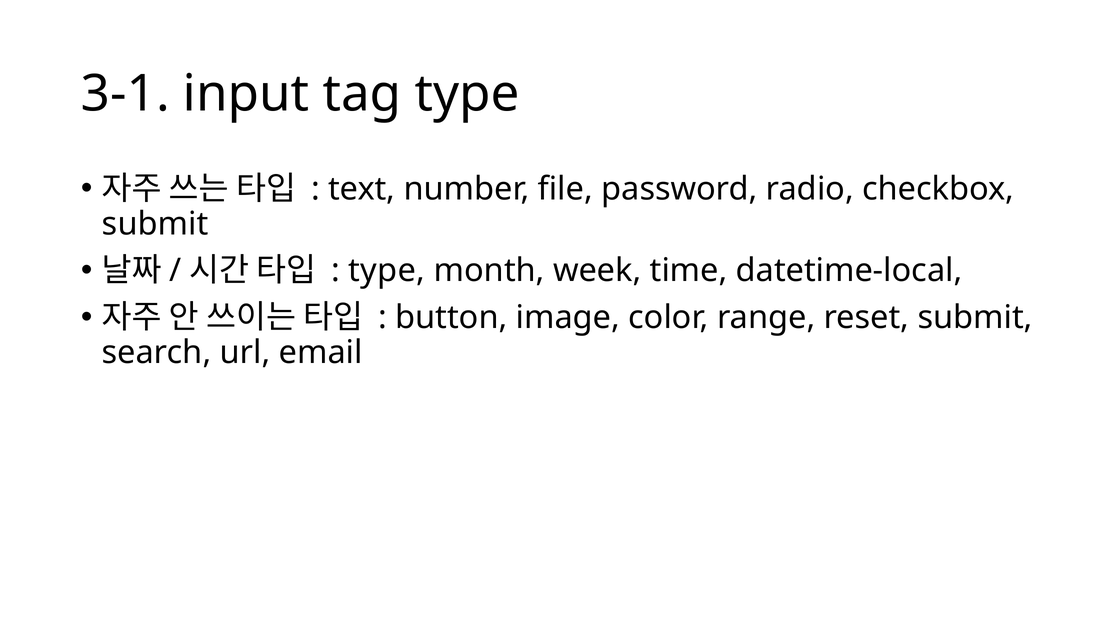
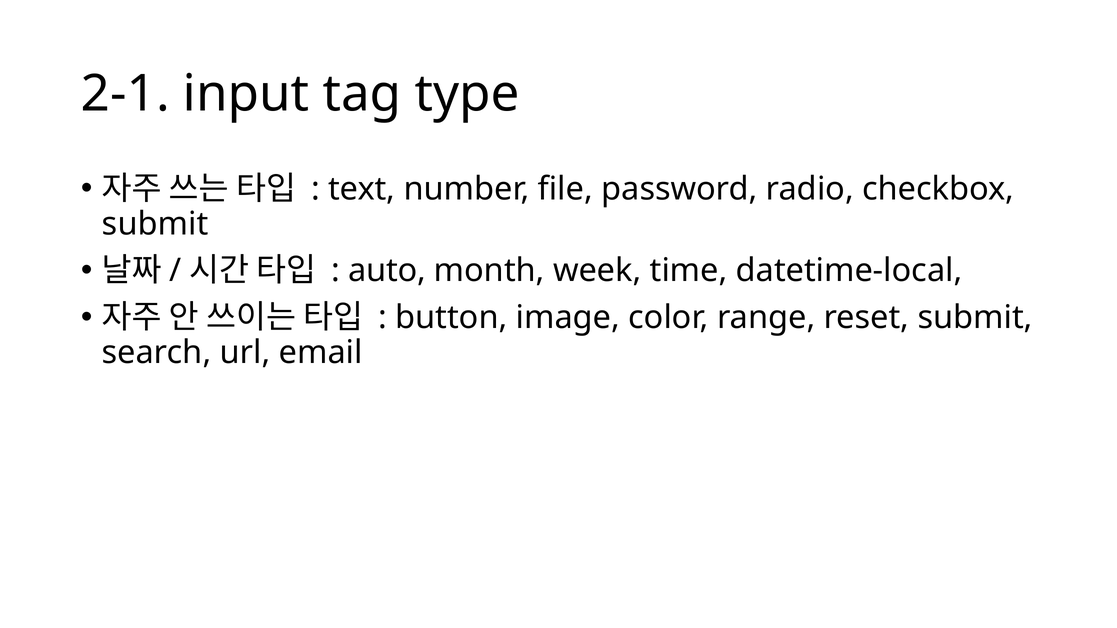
3-1: 3-1 -> 2-1
type at (387, 271): type -> auto
